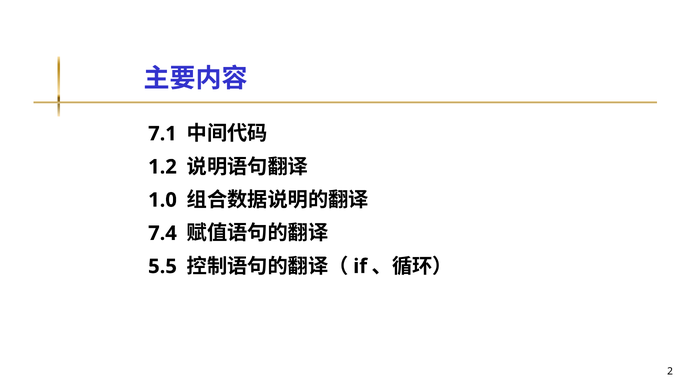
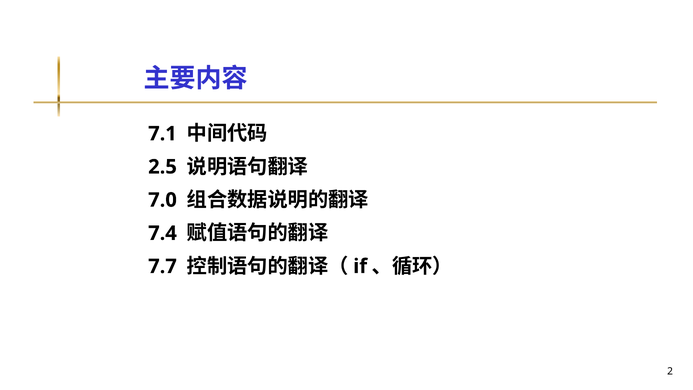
1.2: 1.2 -> 2.5
1.0: 1.0 -> 7.0
5.5: 5.5 -> 7.7
